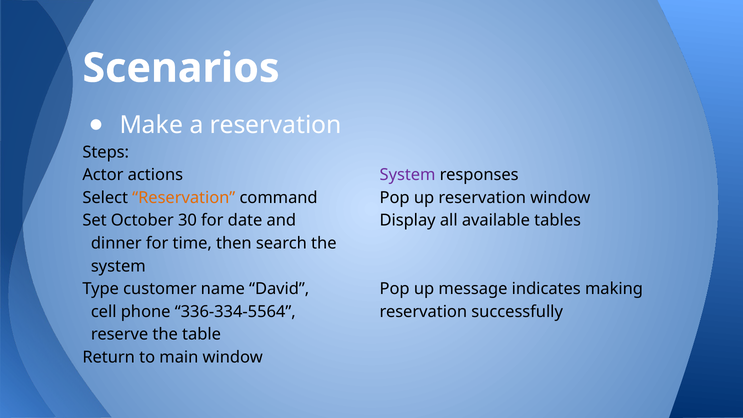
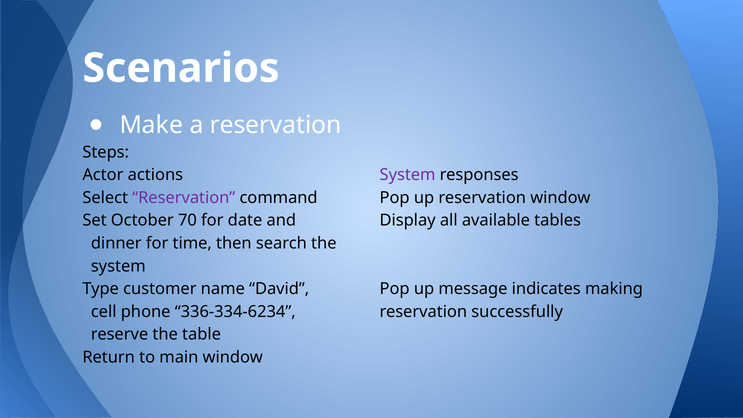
Reservation at (184, 198) colour: orange -> purple
30: 30 -> 70
336-334-5564: 336-334-5564 -> 336-334-6234
